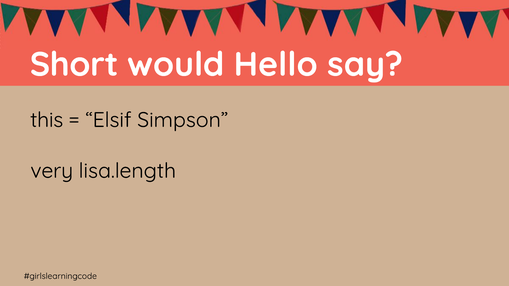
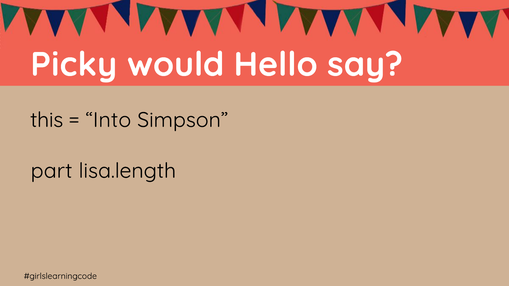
Short: Short -> Picky
Elsif: Elsif -> Into
very: very -> part
